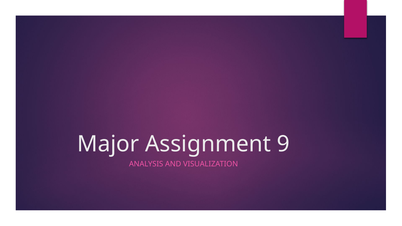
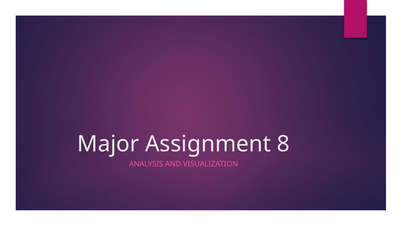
9: 9 -> 8
